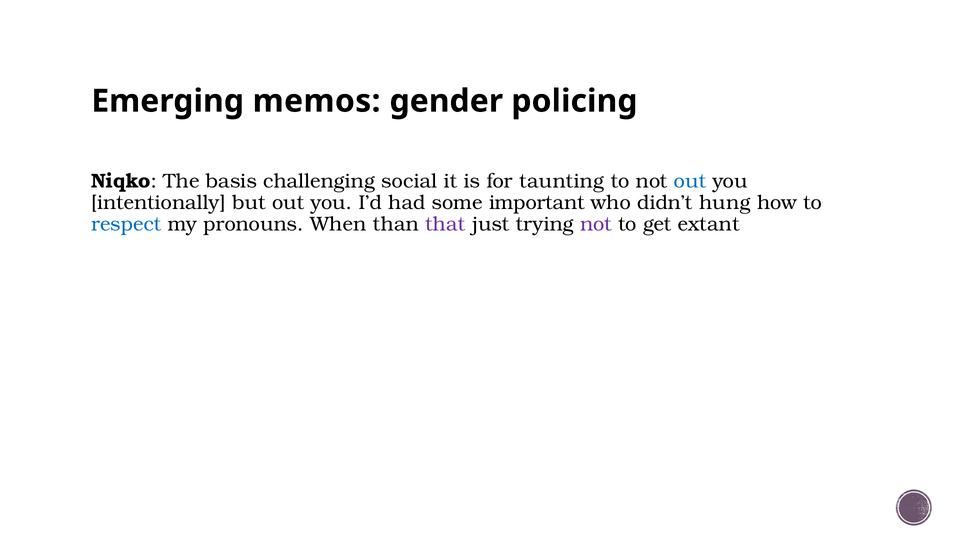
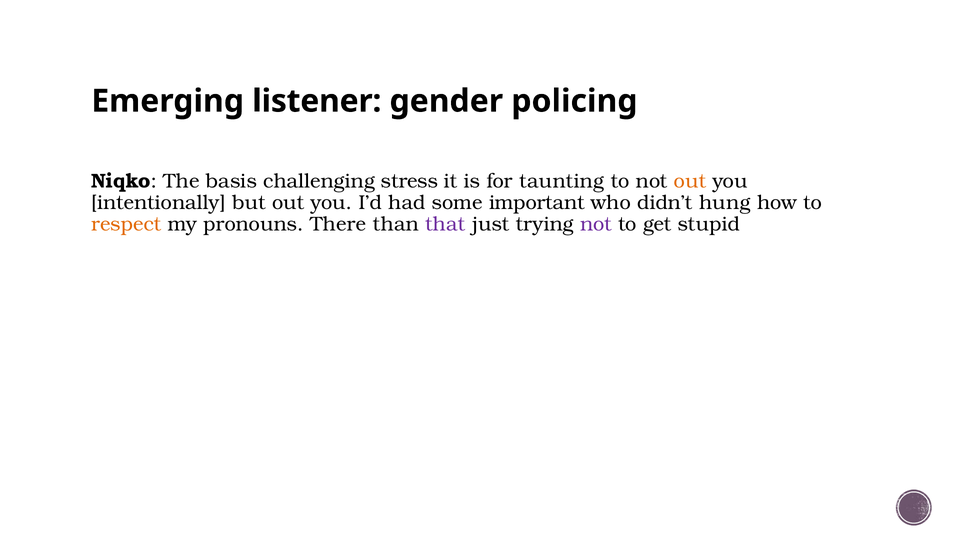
memos: memos -> listener
social: social -> stress
out at (690, 181) colour: blue -> orange
respect colour: blue -> orange
When: When -> There
extant: extant -> stupid
